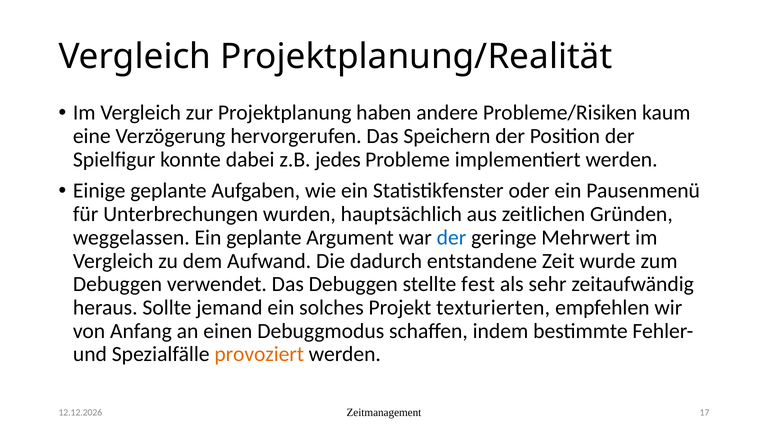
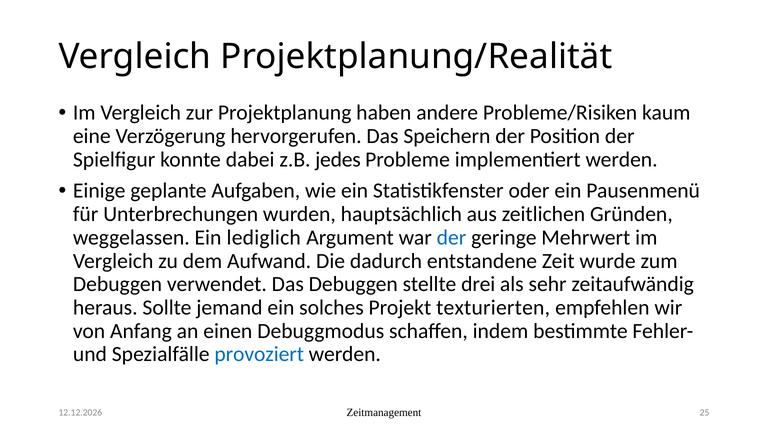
Ein geplante: geplante -> lediglich
fest: fest -> drei
provoziert colour: orange -> blue
17: 17 -> 25
